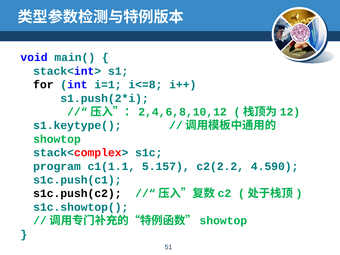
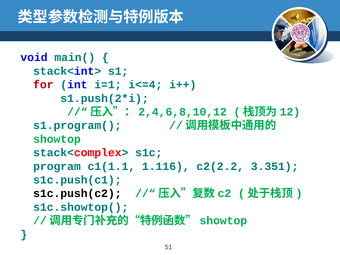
for colour: black -> red
i<=8: i<=8 -> i<=4
s1.keytype(: s1.keytype( -> s1.program(
5.157: 5.157 -> 1.116
4.590: 4.590 -> 3.351
